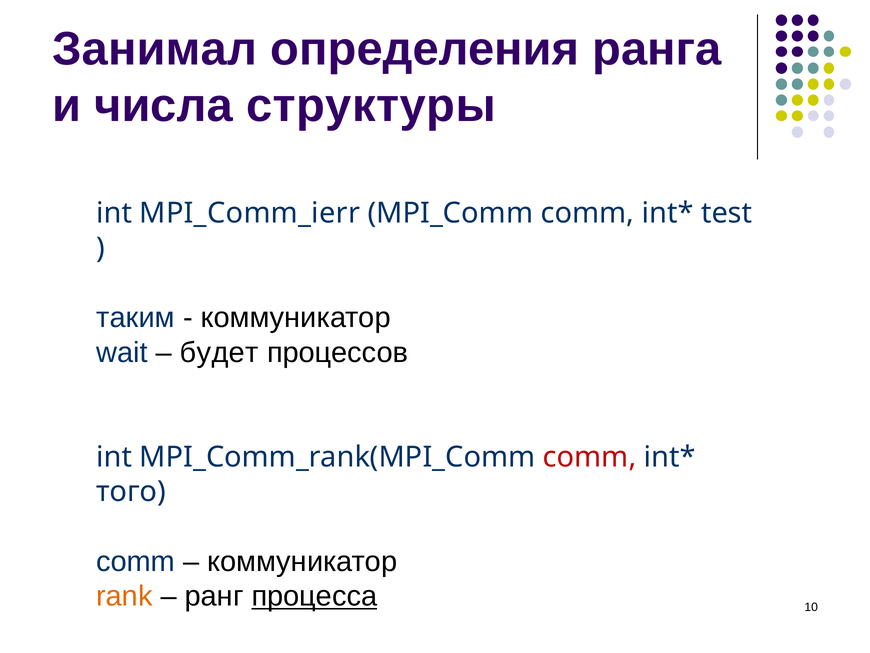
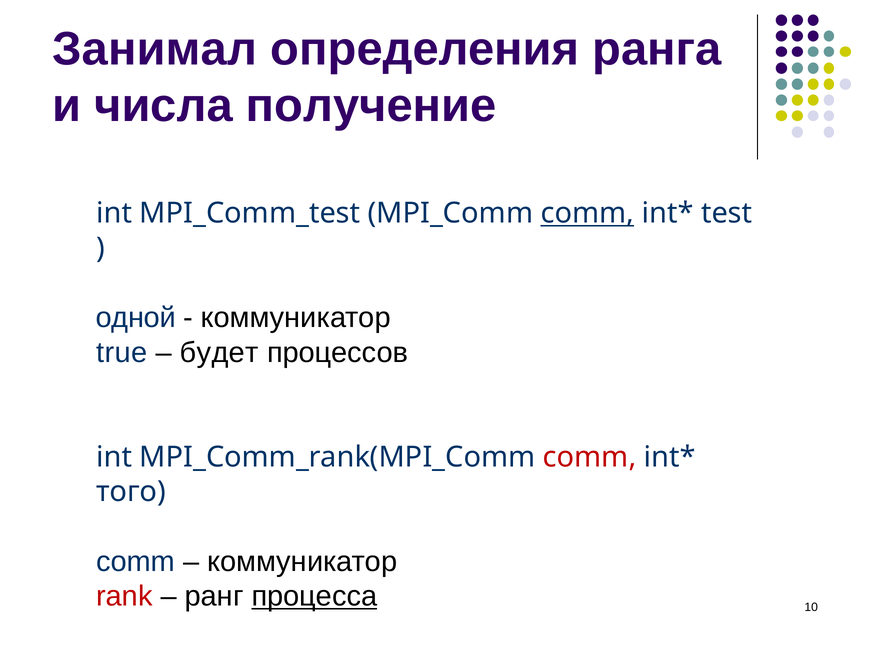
структуры: структуры -> получение
MPI_Comm_ierr: MPI_Comm_ierr -> MPI_Comm_test
comm at (587, 213) underline: none -> present
таким: таким -> одной
wait: wait -> true
rank colour: orange -> red
